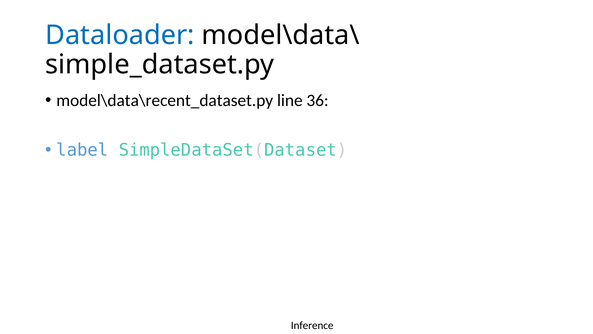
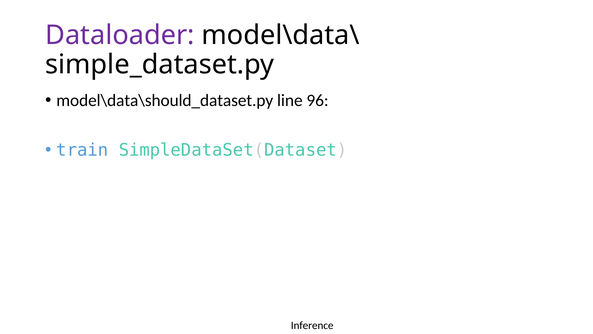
Dataloader colour: blue -> purple
model\data\recent_dataset.py: model\data\recent_dataset.py -> model\data\should_dataset.py
36: 36 -> 96
label: label -> train
